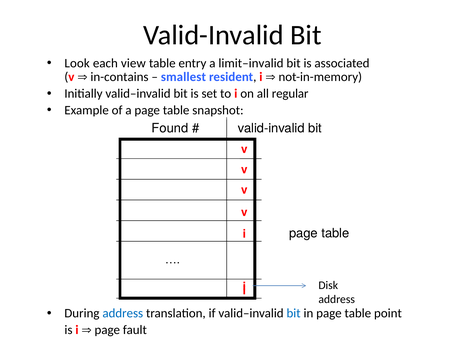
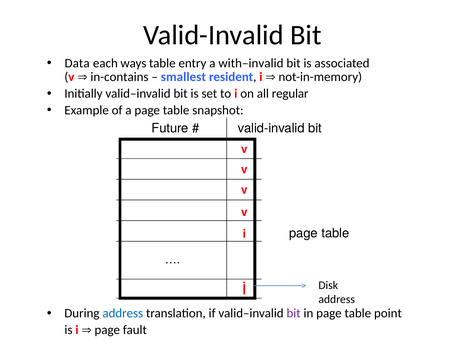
Look: Look -> Data
view: view -> ways
limit–invalid: limit–invalid -> with–invalid
Found: Found -> Future
bit at (294, 313) colour: blue -> purple
